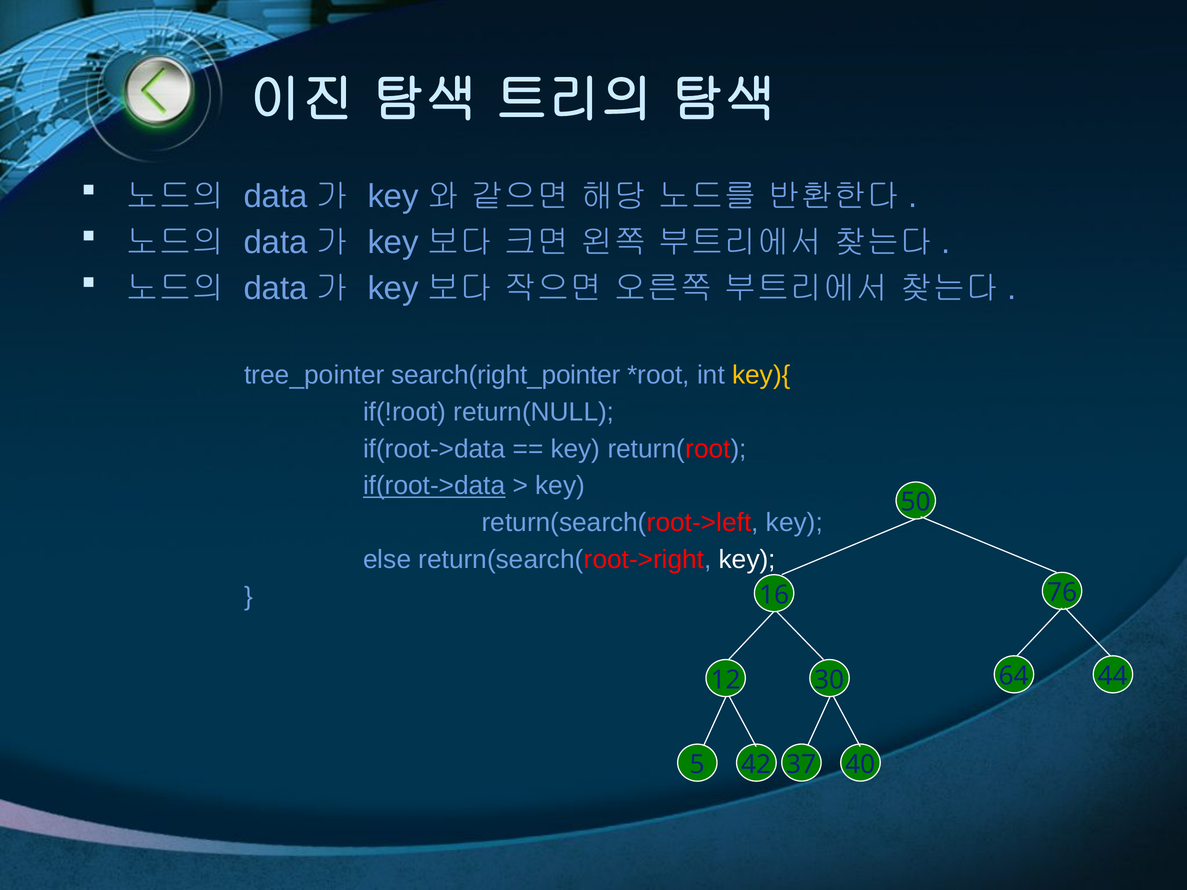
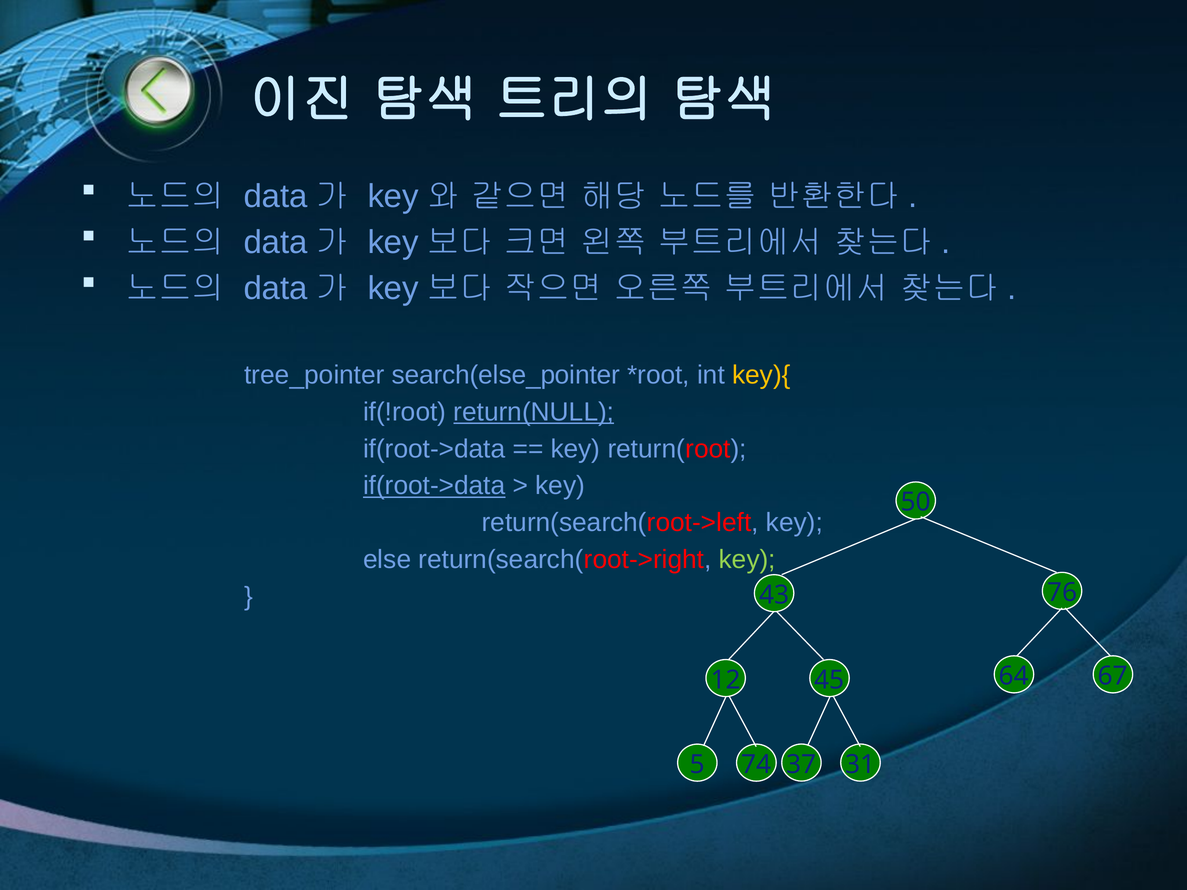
search(right_pointer: search(right_pointer -> search(else_pointer
return(NULL underline: none -> present
key at (747, 560) colour: white -> light green
16: 16 -> 43
44: 44 -> 67
30: 30 -> 45
42: 42 -> 74
40: 40 -> 31
